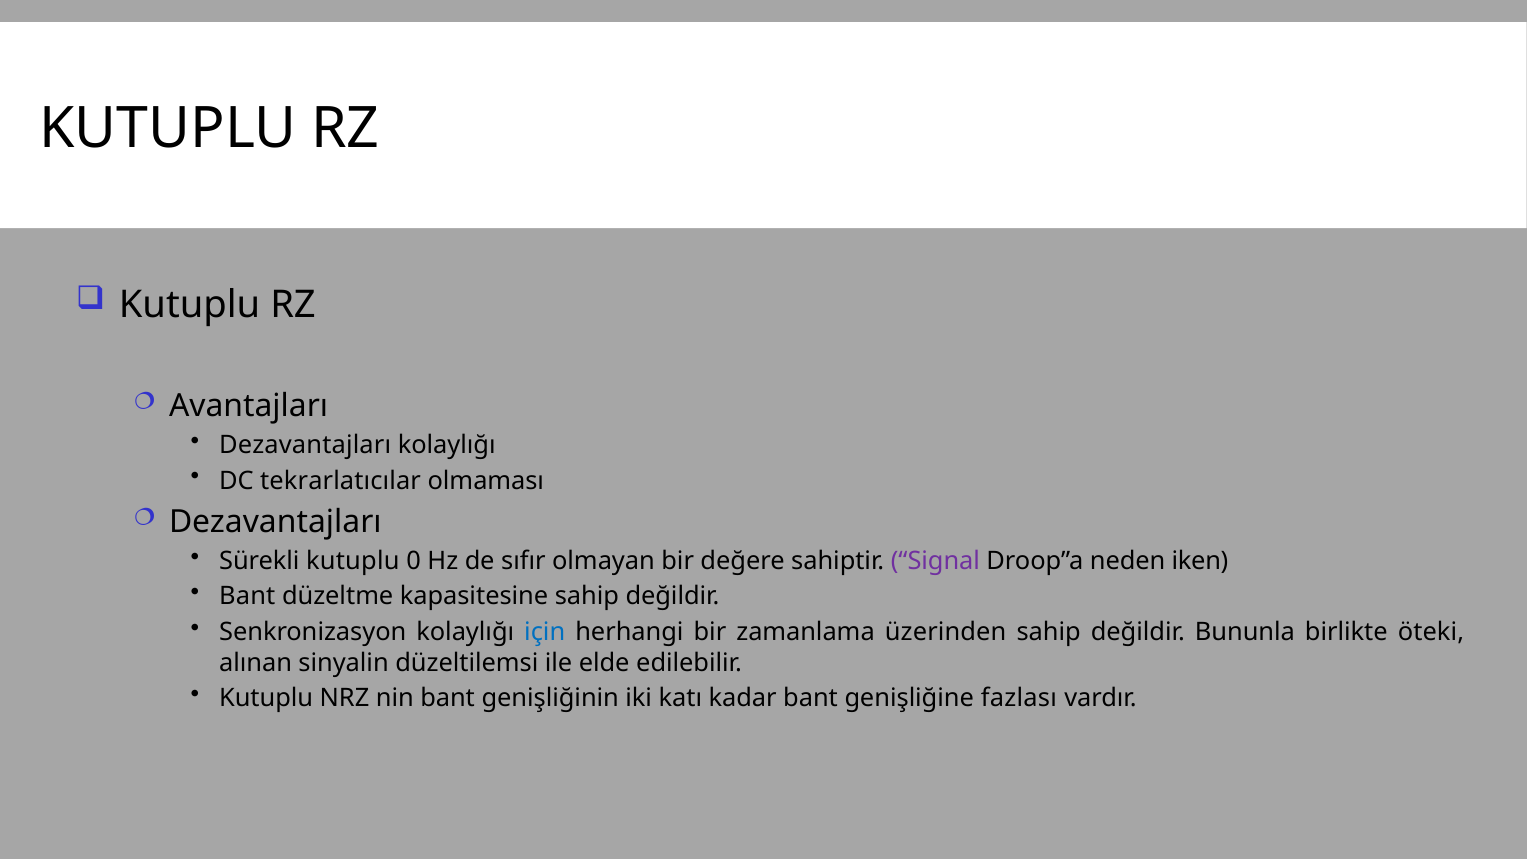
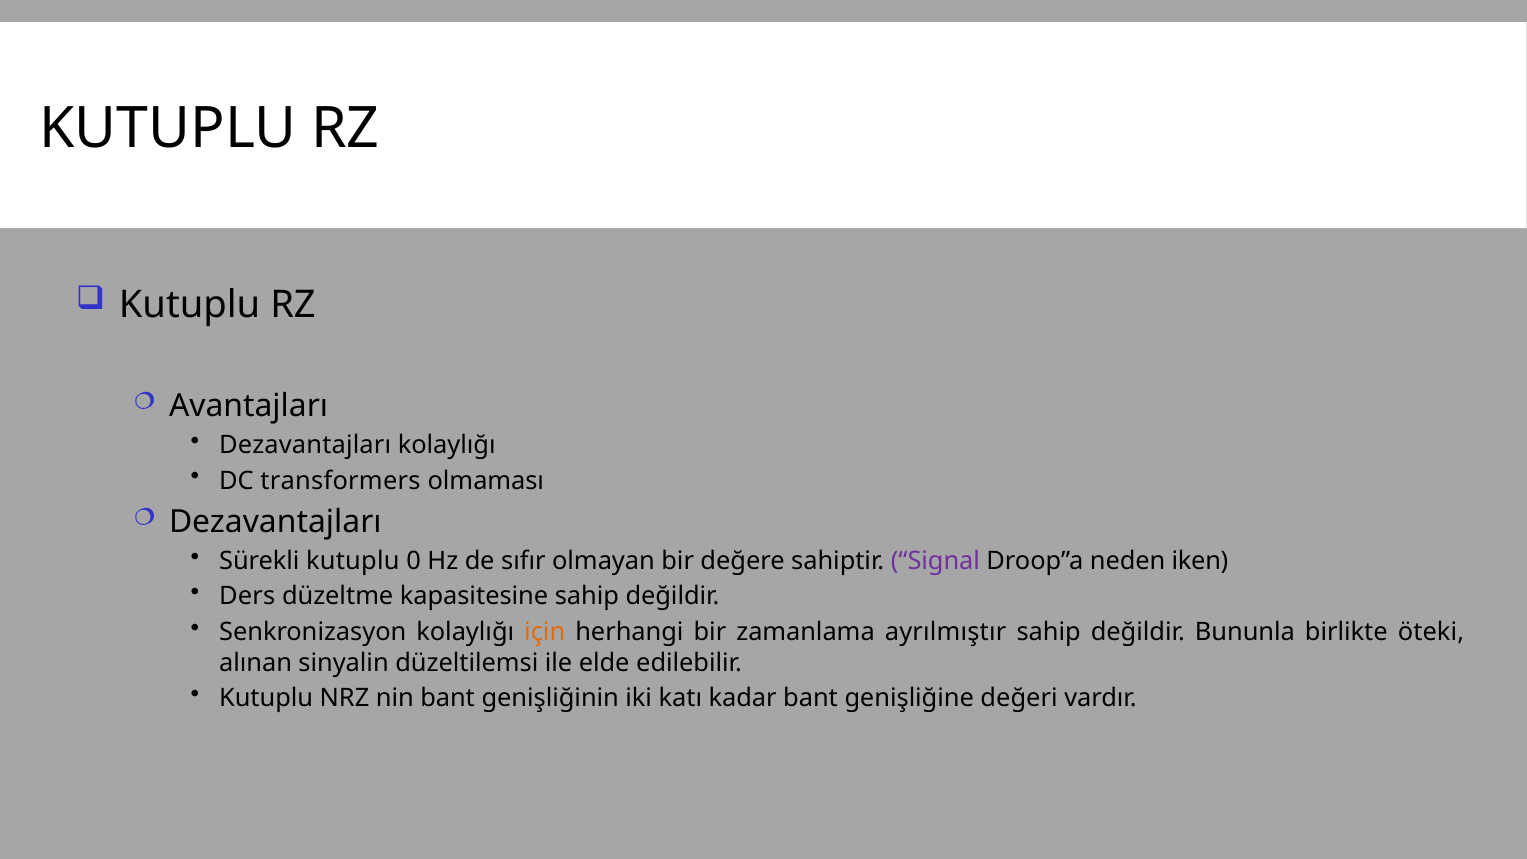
tekrarlatıcılar: tekrarlatıcılar -> transformers
Bant at (247, 596): Bant -> Ders
için colour: blue -> orange
üzerinden: üzerinden -> ayrılmıştır
fazlası: fazlası -> değeri
